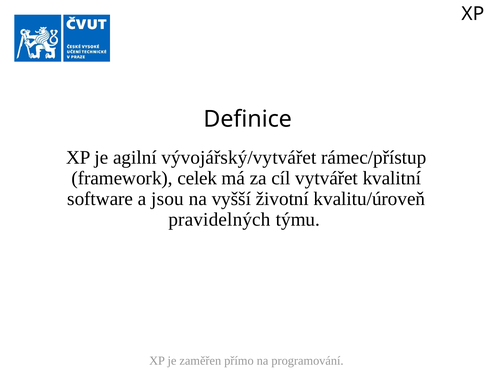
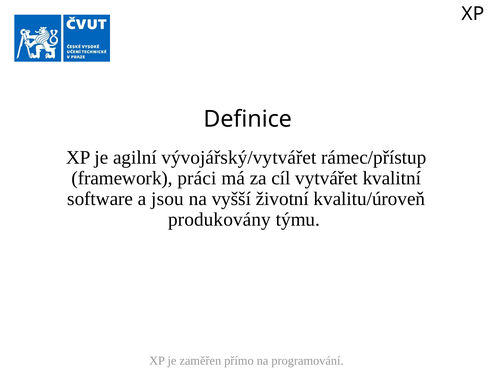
celek: celek -> práci
pravidelných: pravidelných -> produkovány
